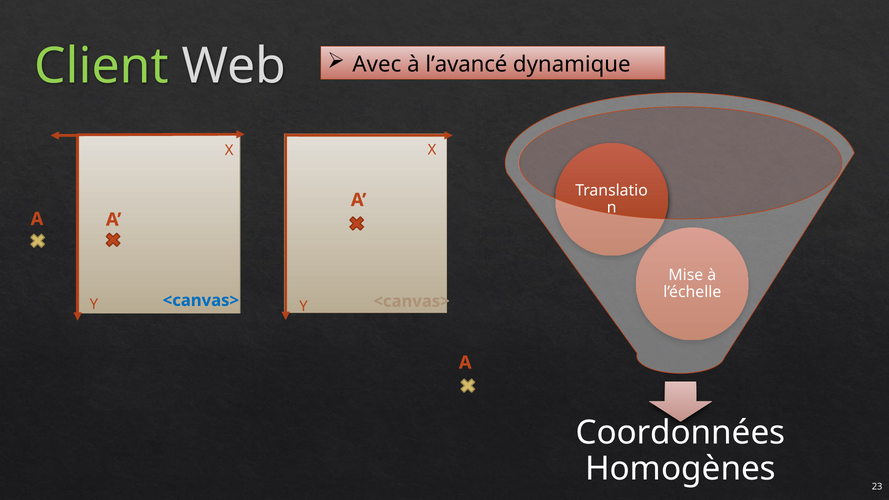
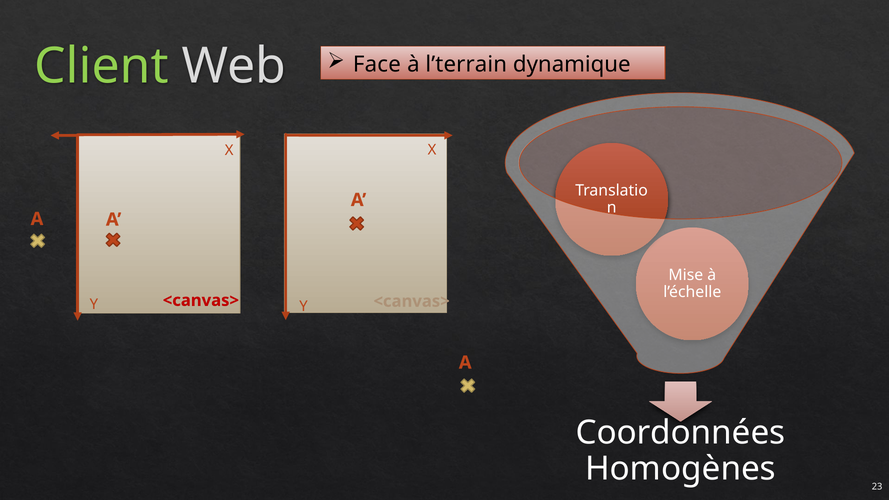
Avec: Avec -> Face
l’avancé: l’avancé -> l’terrain
<canvas> at (201, 300) colour: blue -> red
